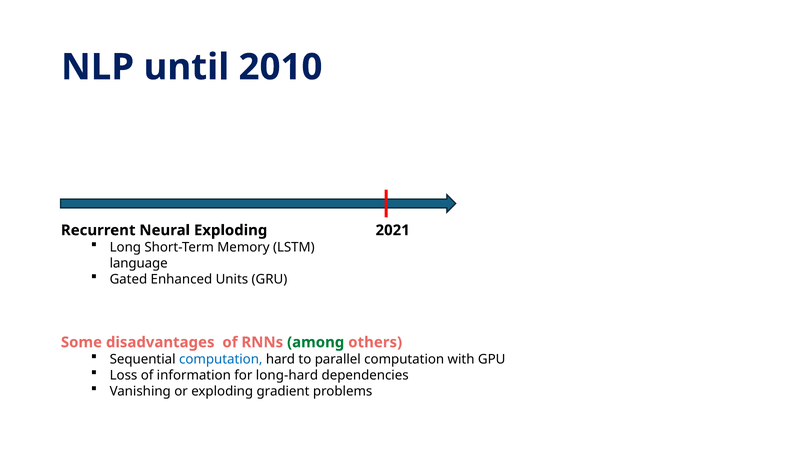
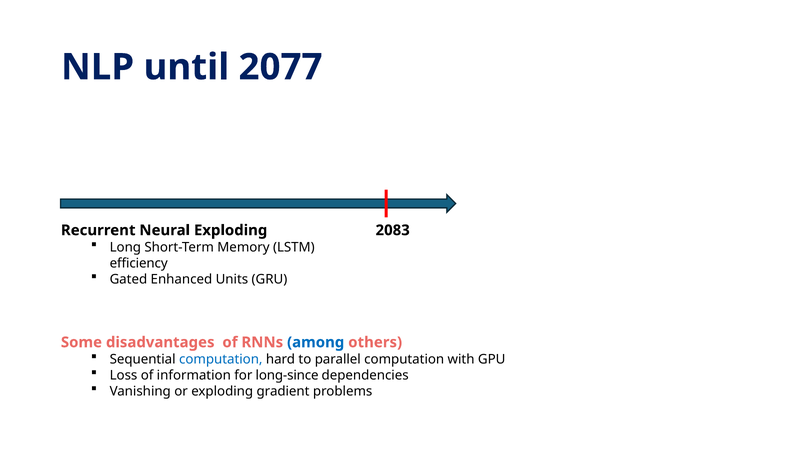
2010: 2010 -> 2077
2021: 2021 -> 2083
language: language -> efficiency
among colour: green -> blue
long-hard: long-hard -> long-since
